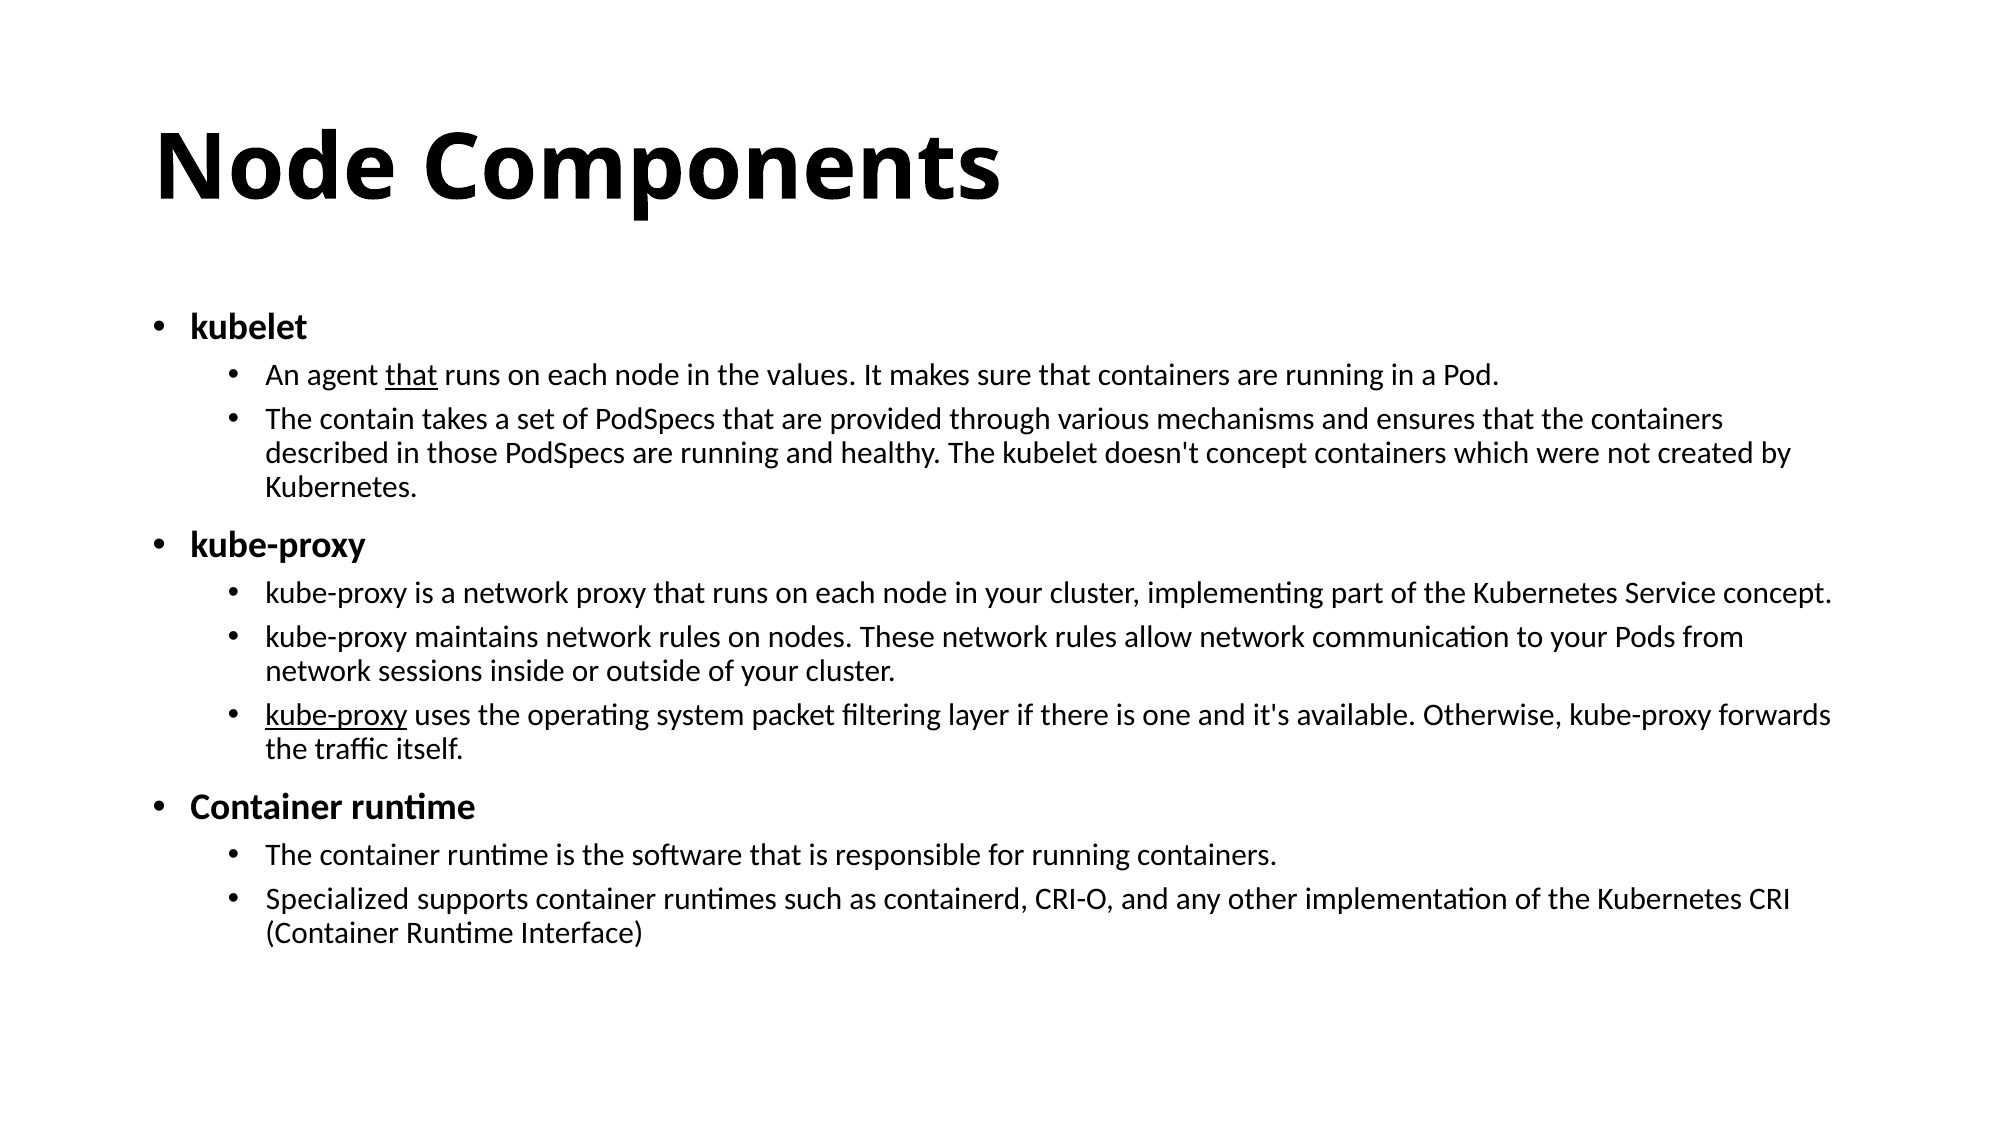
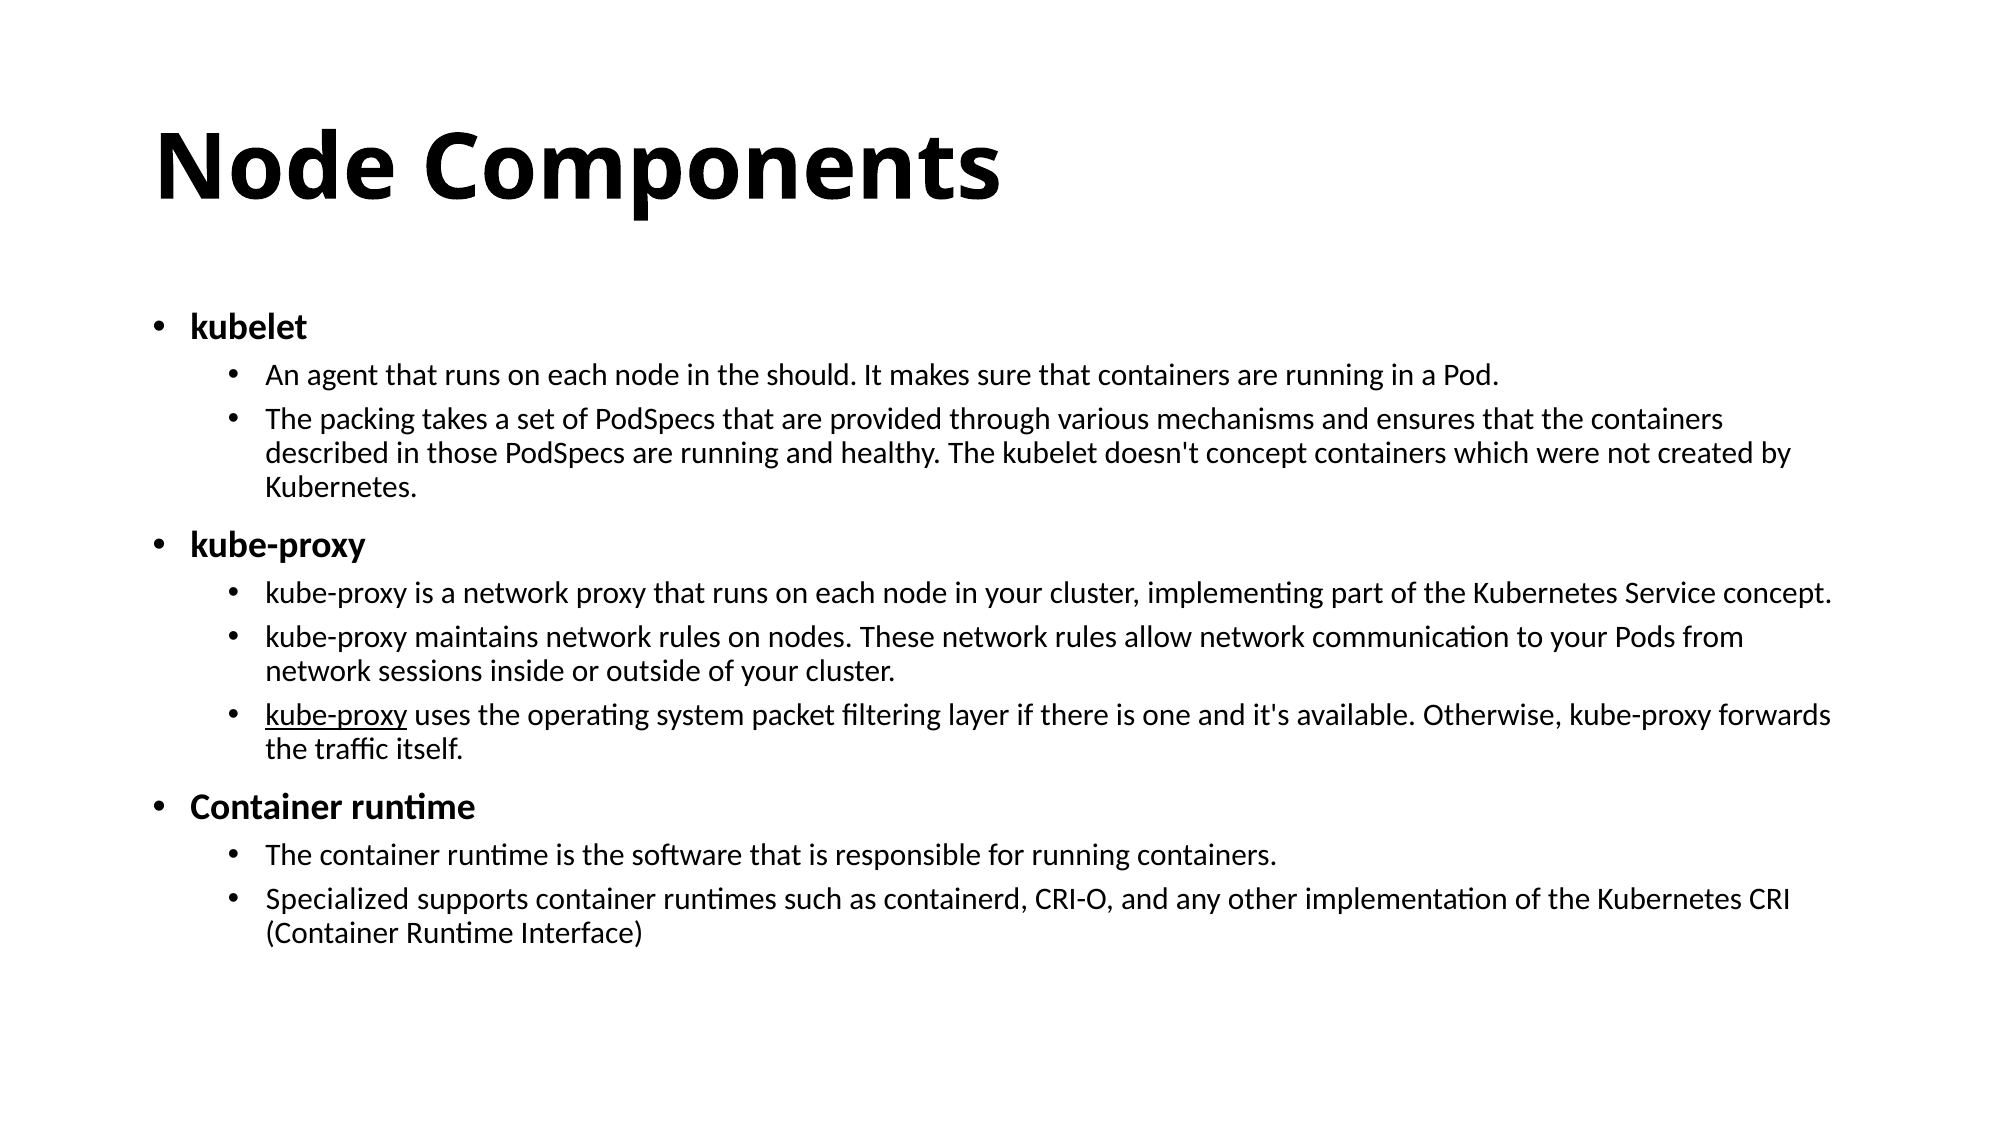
that at (411, 375) underline: present -> none
values: values -> should
contain: contain -> packing
